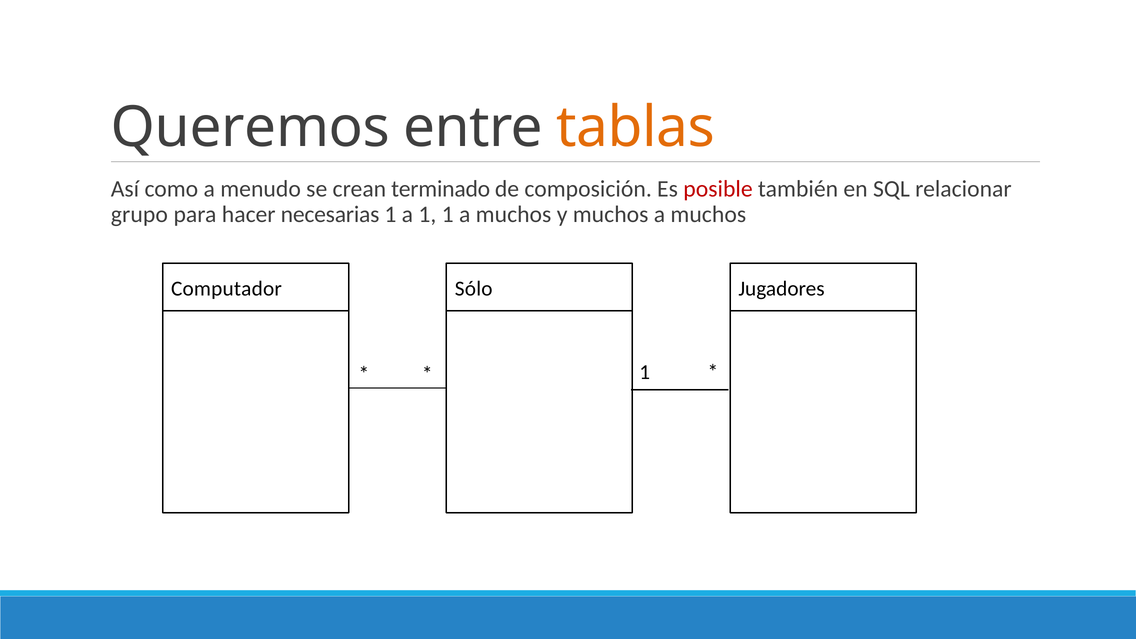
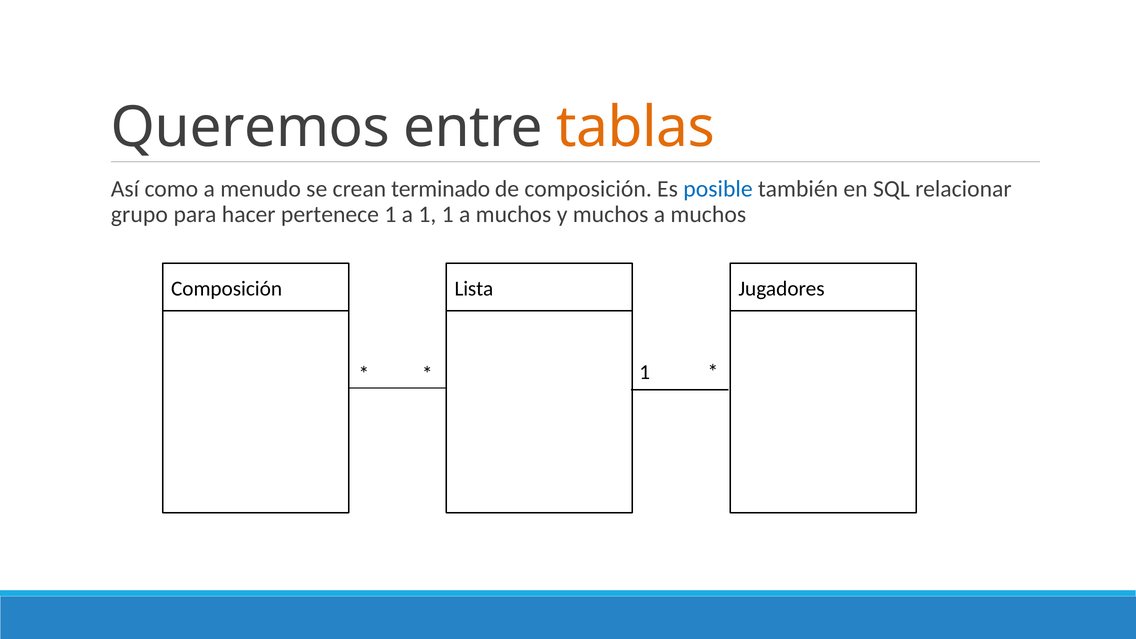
posible colour: red -> blue
necesarias: necesarias -> pertenece
Computador at (226, 288): Computador -> Composición
Sólo: Sólo -> Lista
